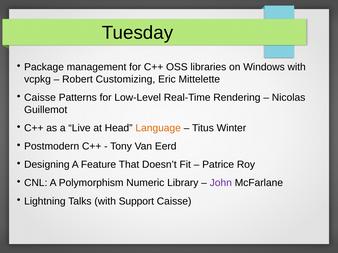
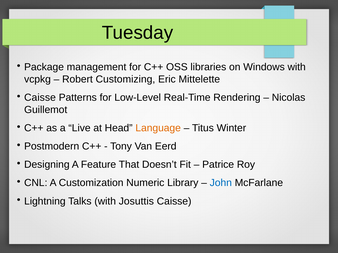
Polymorphism: Polymorphism -> Customization
John colour: purple -> blue
Support: Support -> Josuttis
